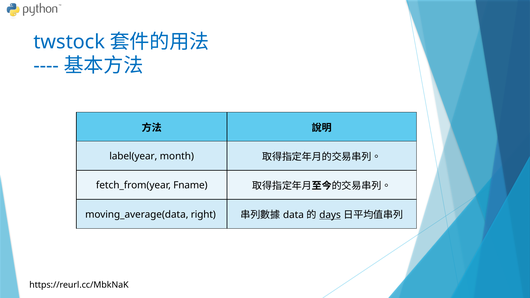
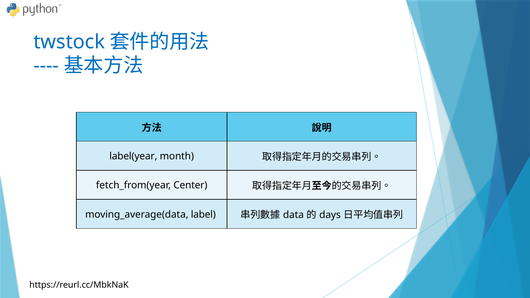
Fname: Fname -> Center
right: right -> label
days underline: present -> none
